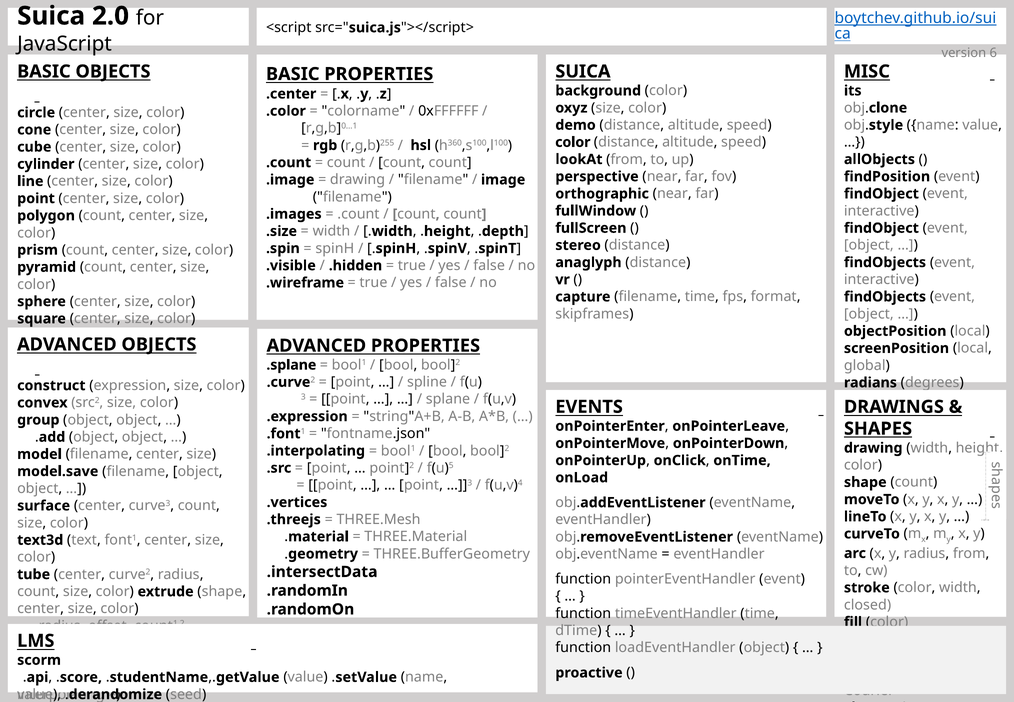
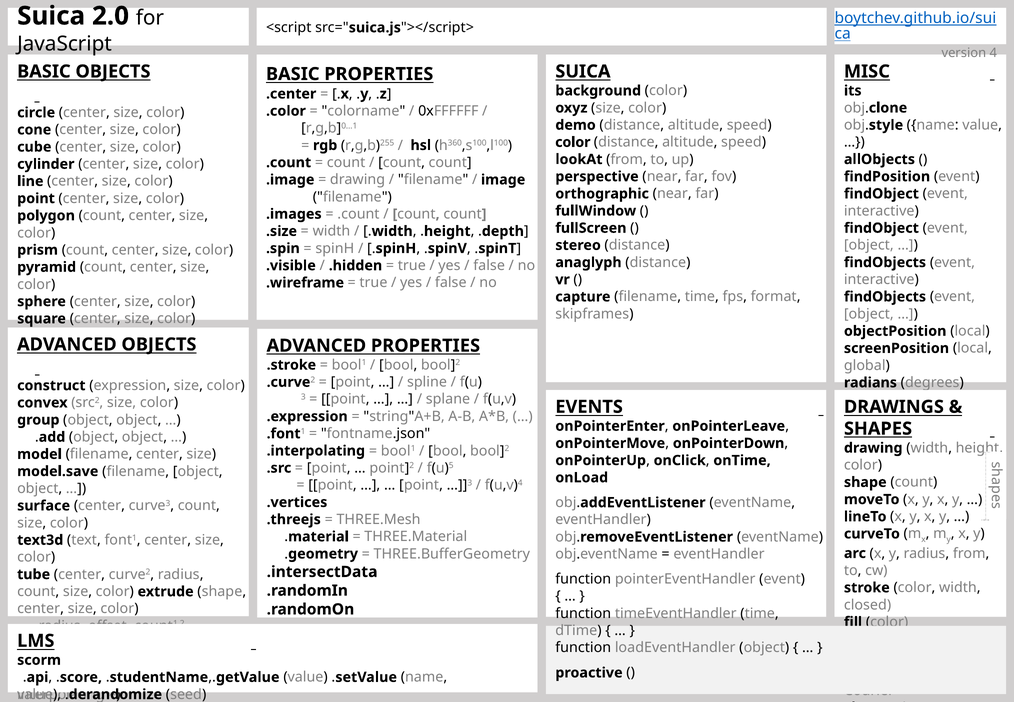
6: 6 -> 4
.splane: .splane -> .stroke
